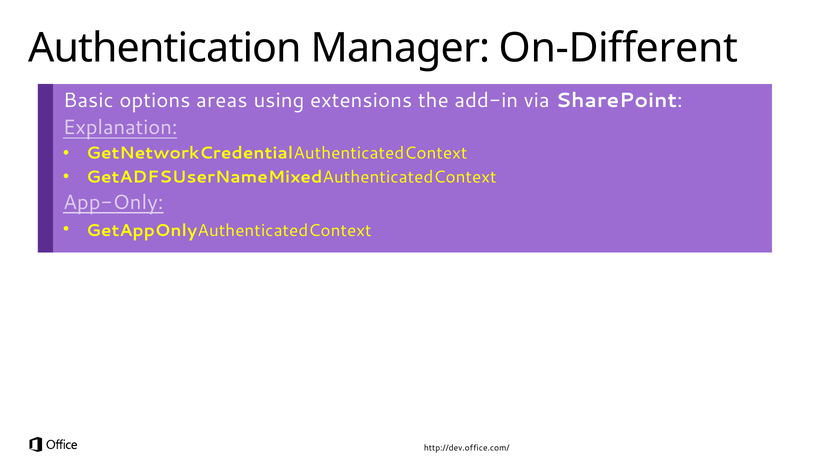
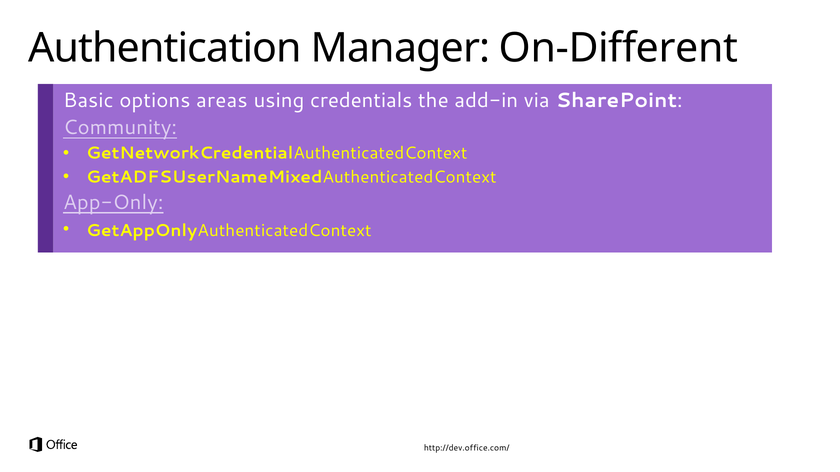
extensions: extensions -> credentials
Explanation: Explanation -> Community
